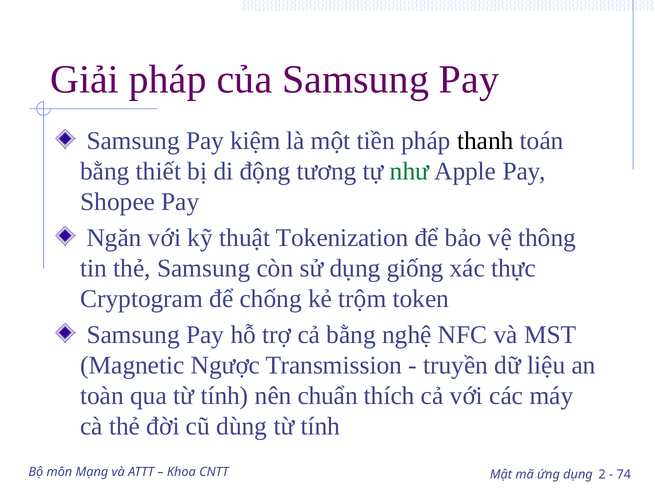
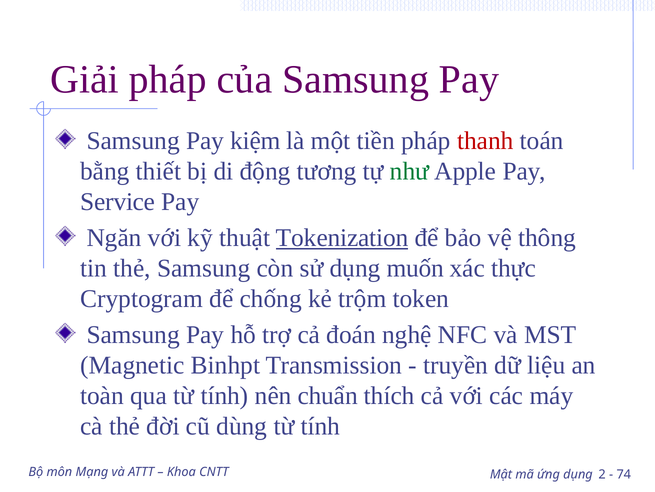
thanh colour: black -> red
Shopee: Shopee -> Service
Tokenization underline: none -> present
giống: giống -> muốn
cả bằng: bằng -> đoán
Ngược: Ngược -> Binhpt
